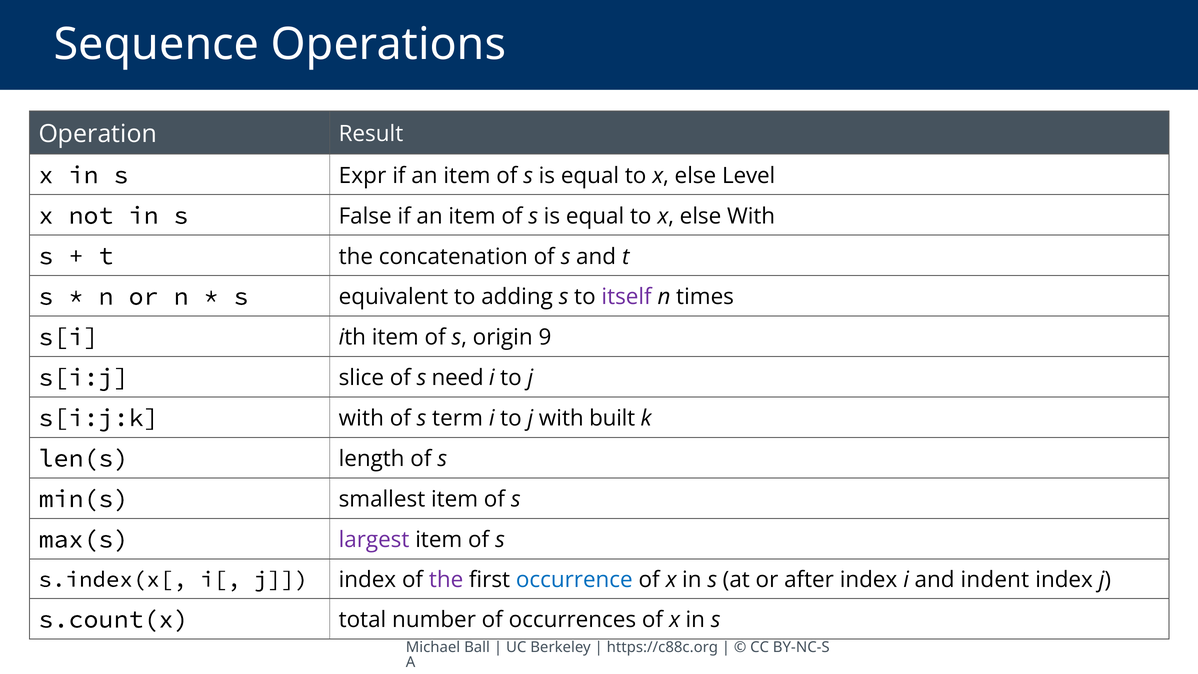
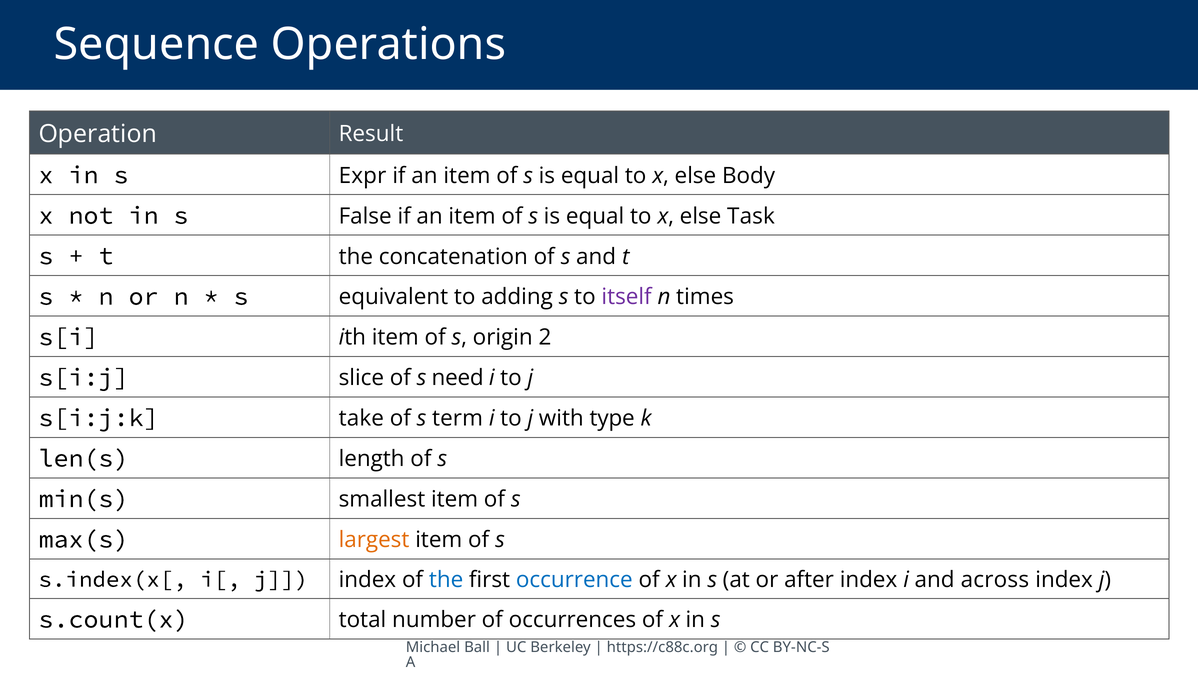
Level: Level -> Body
else With: With -> Task
9: 9 -> 2
s[i:j:k with: with -> take
built: built -> type
largest colour: purple -> orange
the at (446, 580) colour: purple -> blue
indent: indent -> across
